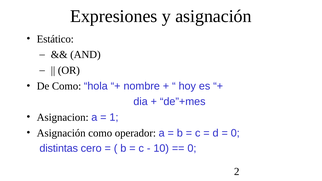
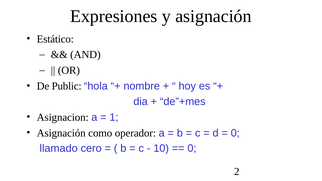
De Como: Como -> Public
distintas: distintas -> llamado
